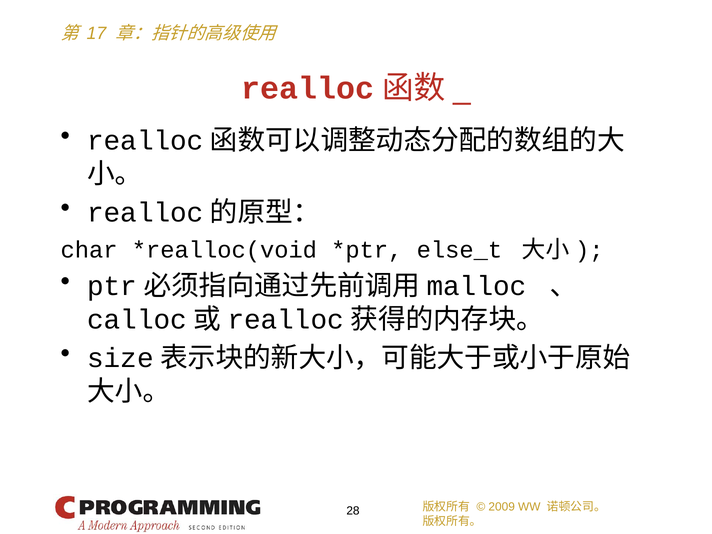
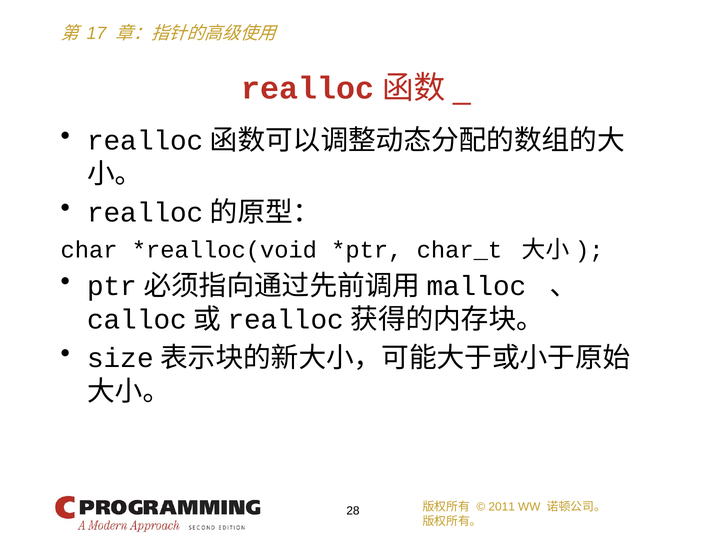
else_t: else_t -> char_t
2009: 2009 -> 2011
